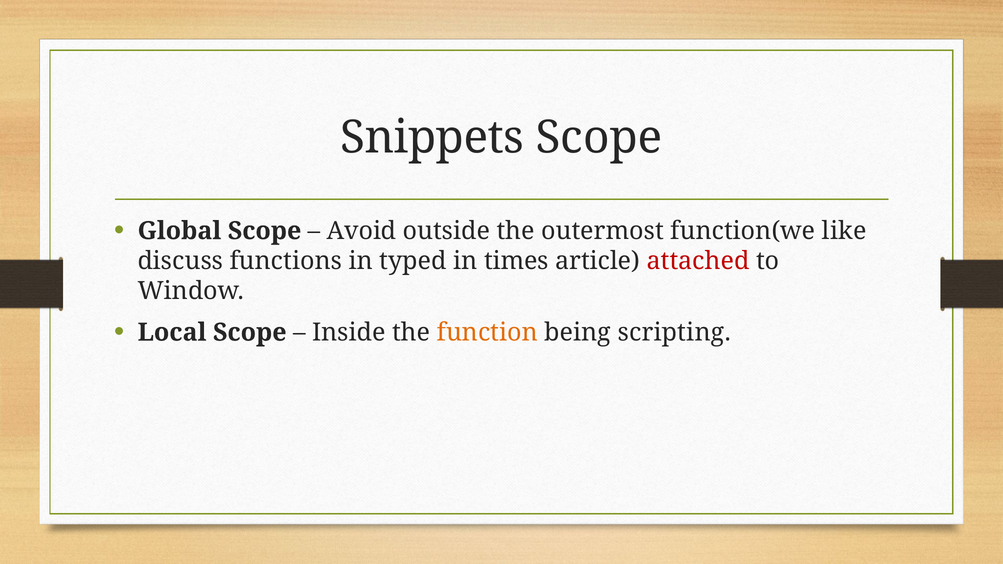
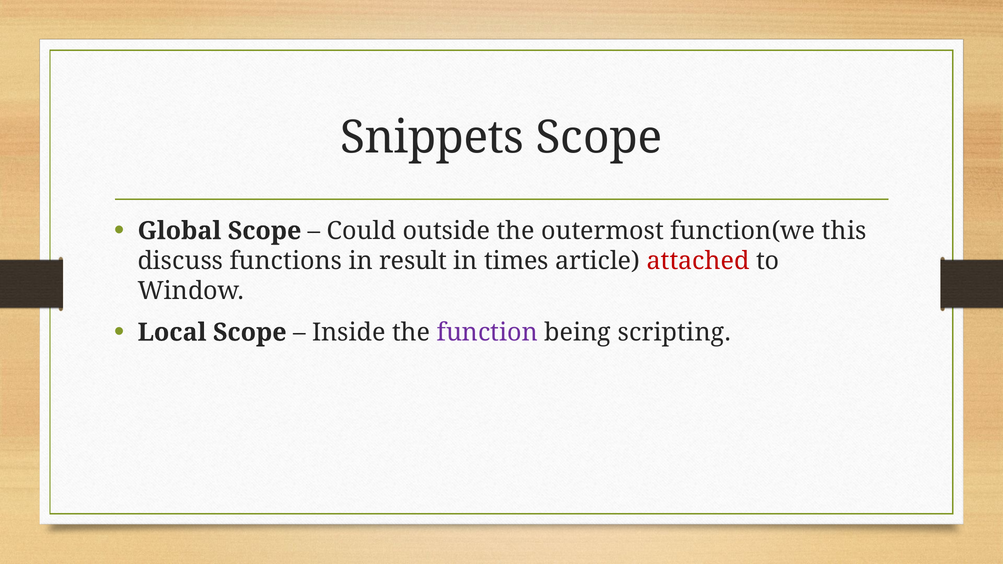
Avoid: Avoid -> Could
like: like -> this
typed: typed -> result
function colour: orange -> purple
